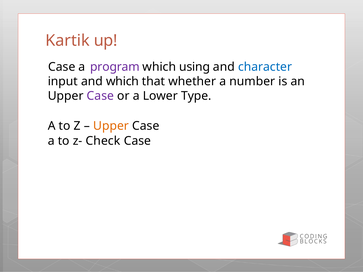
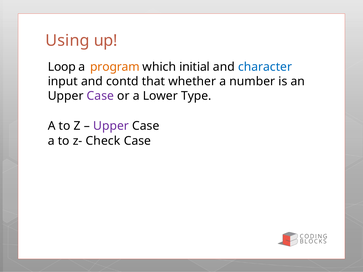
Kartik: Kartik -> Using
Case at (62, 67): Case -> Loop
program colour: purple -> orange
using: using -> initial
and which: which -> contd
Upper at (111, 126) colour: orange -> purple
